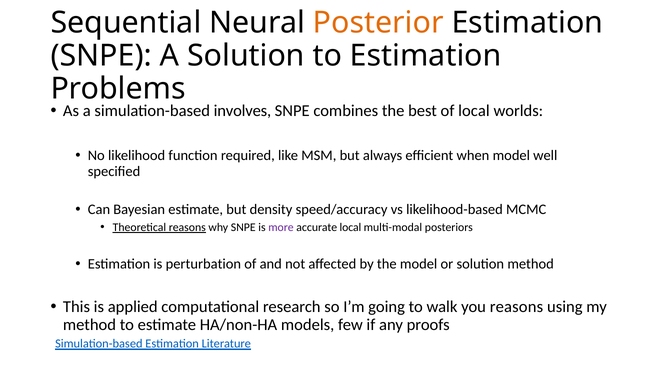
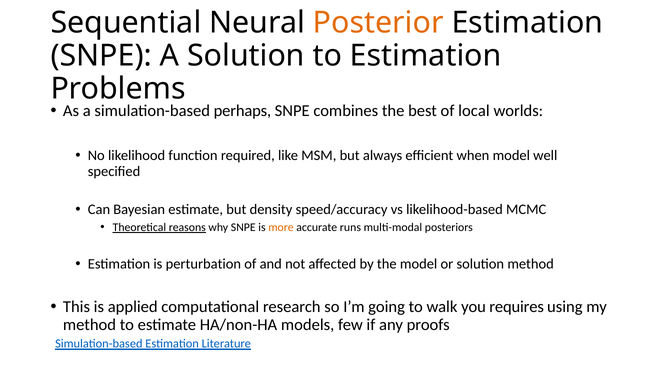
involves: involves -> perhaps
more colour: purple -> orange
accurate local: local -> runs
you reasons: reasons -> requires
